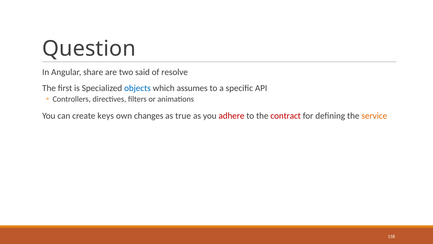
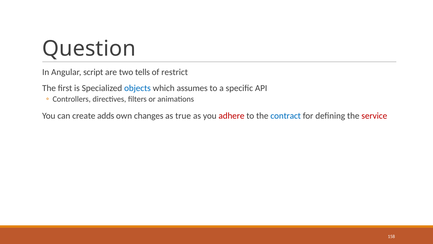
share: share -> script
said: said -> tells
resolve: resolve -> restrict
keys: keys -> adds
contract colour: red -> blue
service colour: orange -> red
